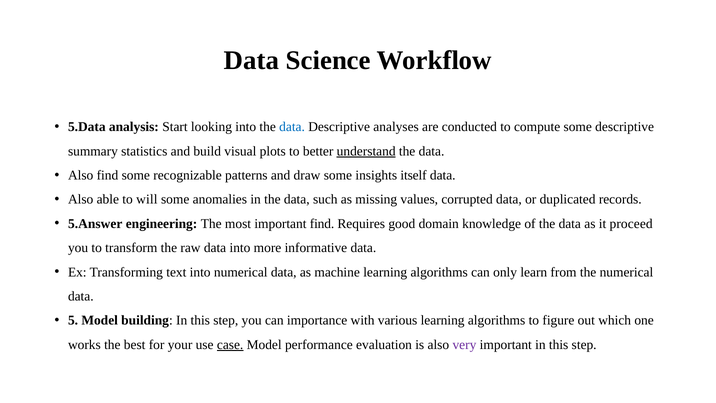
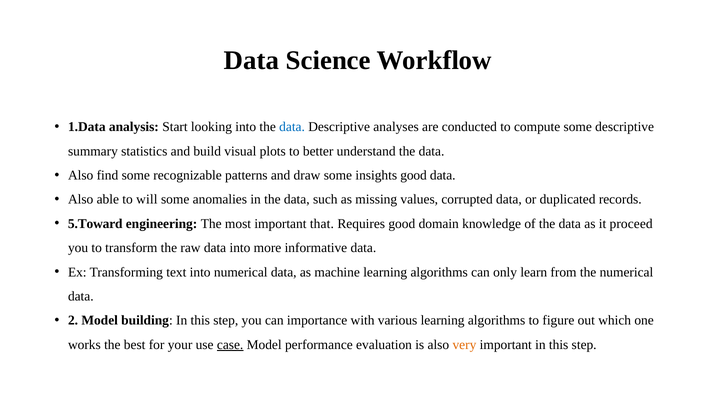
5.Data: 5.Data -> 1.Data
understand underline: present -> none
insights itself: itself -> good
5.Answer: 5.Answer -> 5.Toward
important find: find -> that
5: 5 -> 2
very colour: purple -> orange
